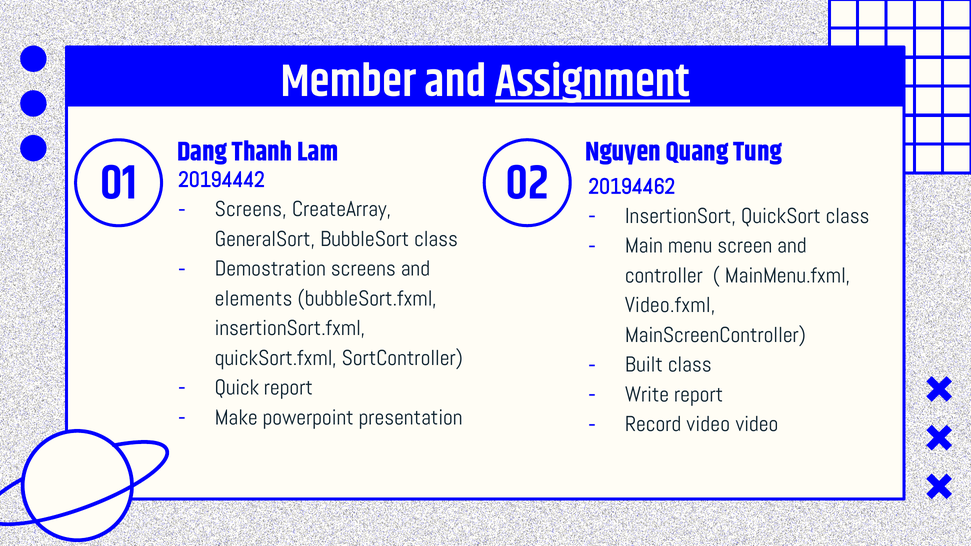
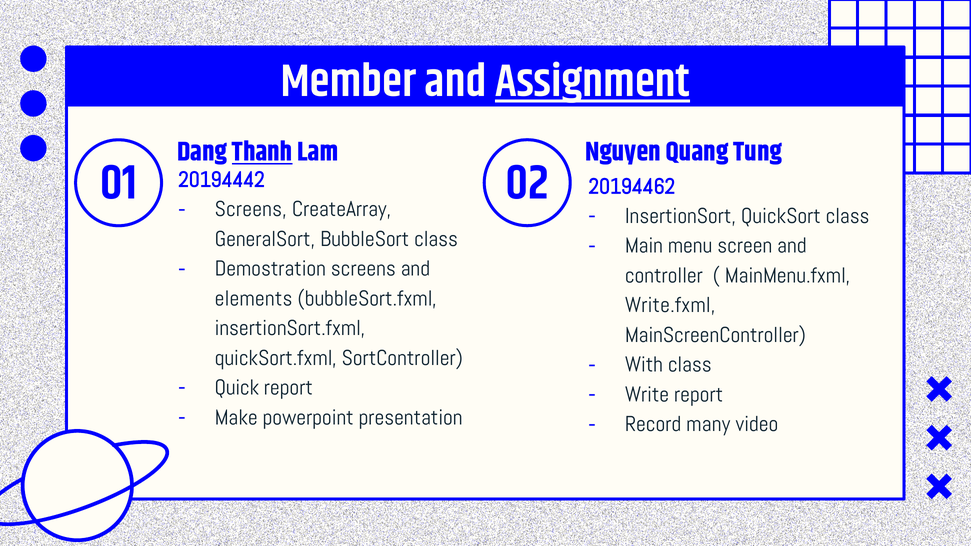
Thanh underline: none -> present
Video.fxml: Video.fxml -> Write.fxml
Built: Built -> With
Record video: video -> many
